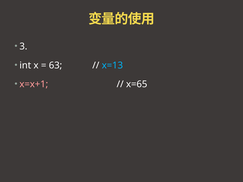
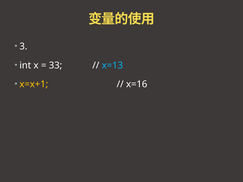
63: 63 -> 33
x=x+1 colour: pink -> yellow
x=65: x=65 -> x=16
